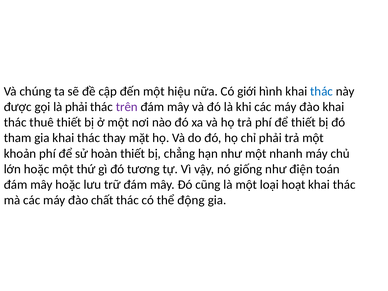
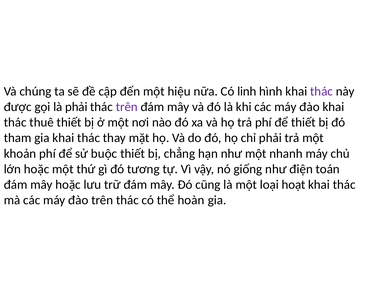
giới: giới -> linh
thác at (322, 91) colour: blue -> purple
hoàn: hoàn -> buộc
đào chất: chất -> trên
động: động -> hoàn
